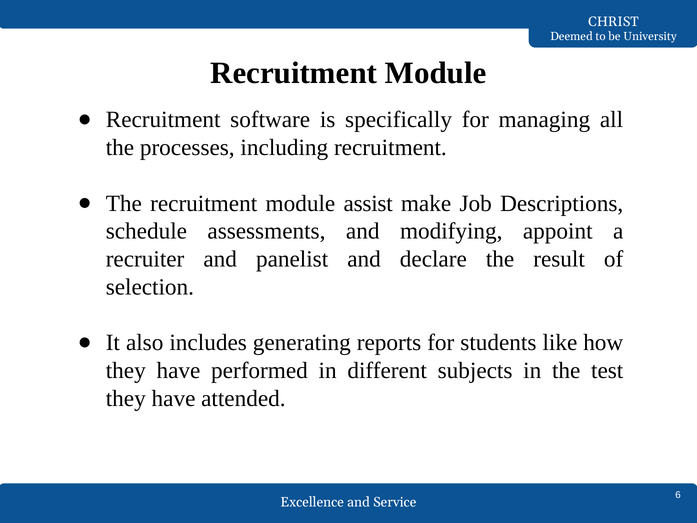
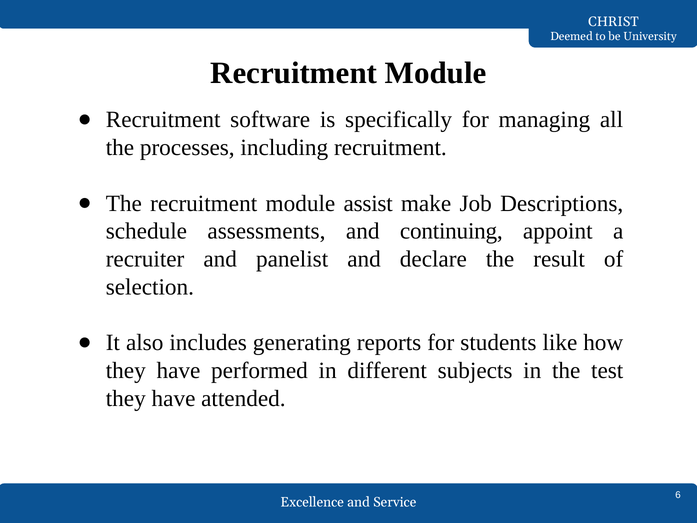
modifying: modifying -> continuing
